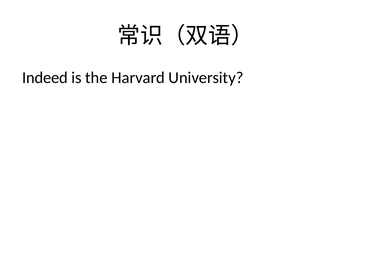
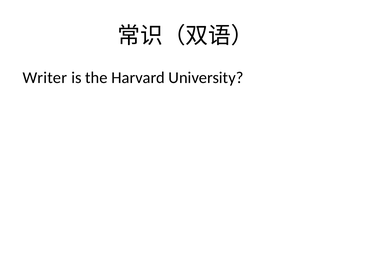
Indeed: Indeed -> Writer
